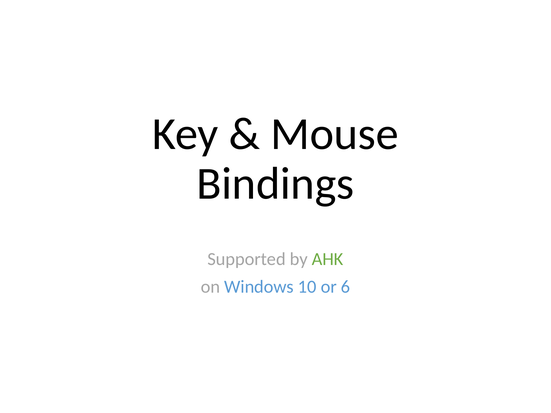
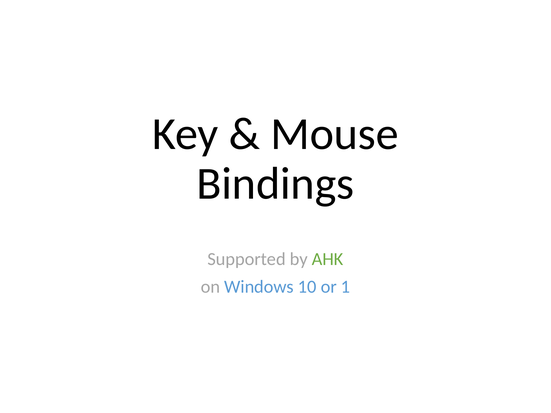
6: 6 -> 1
